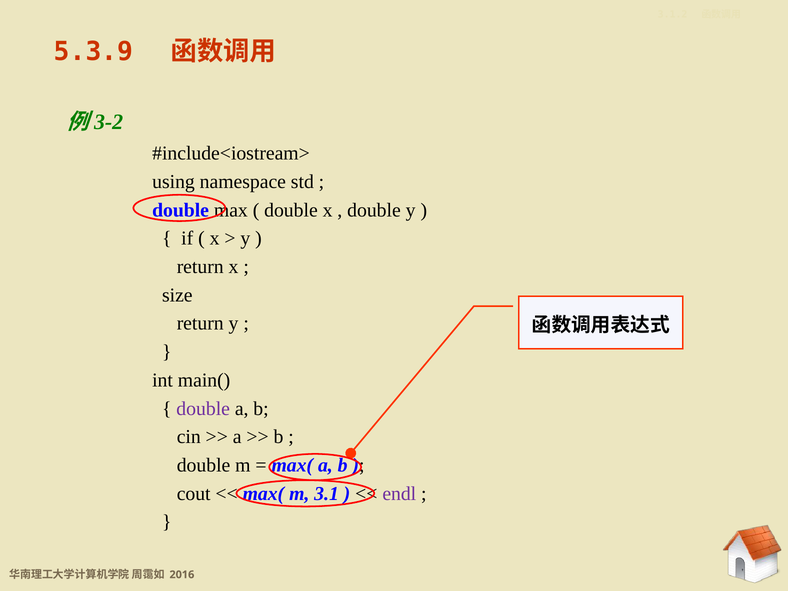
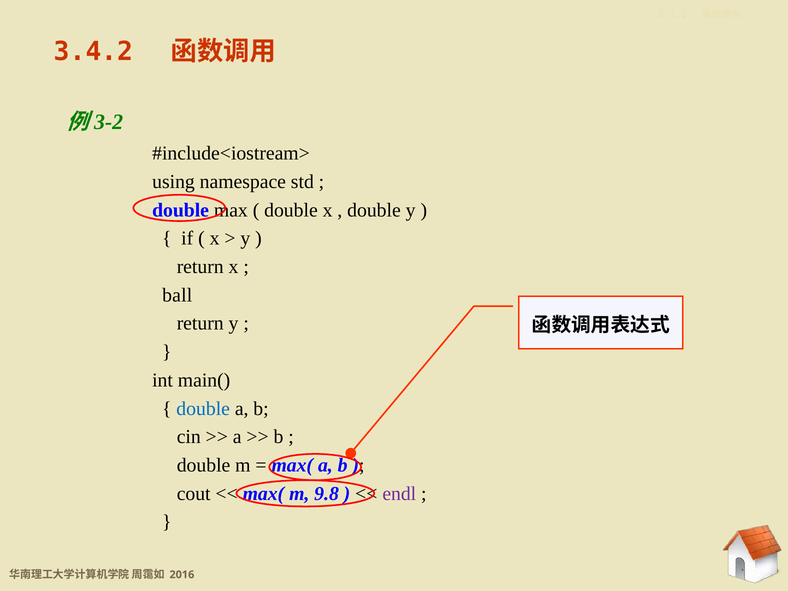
5.3.9: 5.3.9 -> 3.4.2
size: size -> ball
double at (203, 409) colour: purple -> blue
3.1: 3.1 -> 9.8
